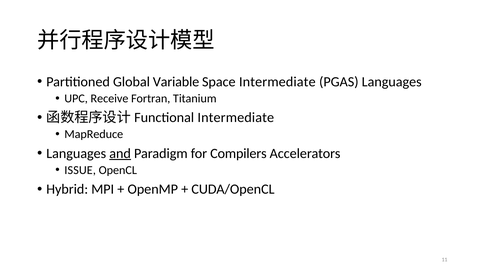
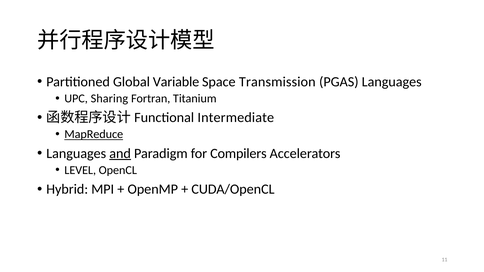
Space Intermediate: Intermediate -> Transmission
Receive: Receive -> Sharing
MapReduce underline: none -> present
ISSUE: ISSUE -> LEVEL
